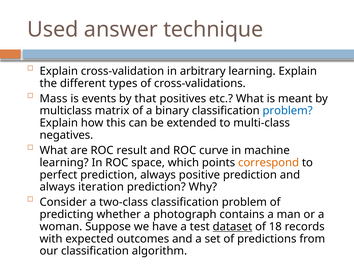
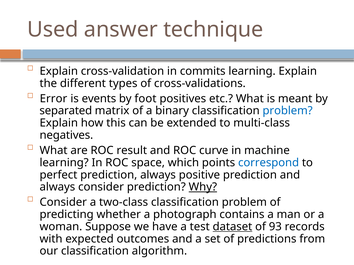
arbitrary: arbitrary -> commits
Mass: Mass -> Error
that: that -> foot
multiclass: multiclass -> separated
correspond colour: orange -> blue
always iteration: iteration -> consider
Why underline: none -> present
18: 18 -> 93
